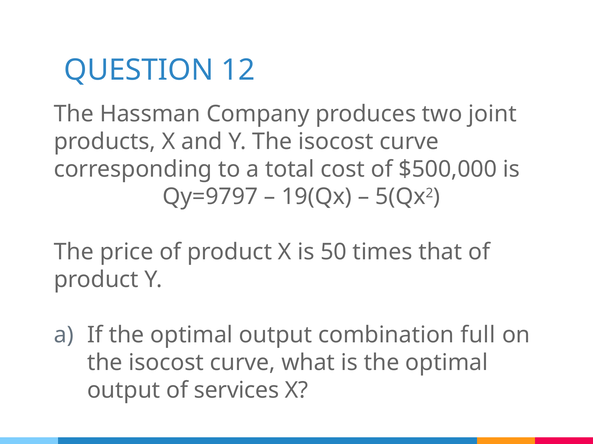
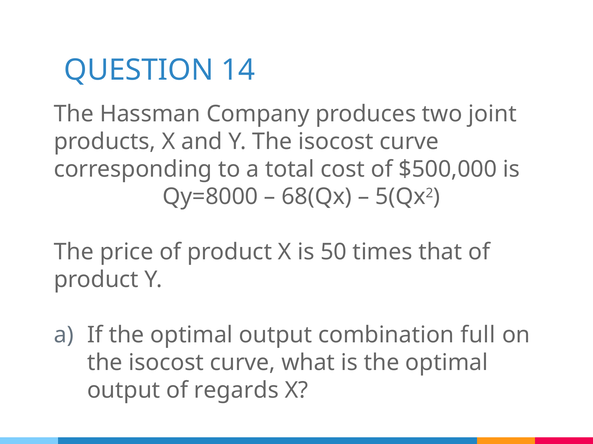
12: 12 -> 14
Qy=9797: Qy=9797 -> Qy=8000
19(Qx: 19(Qx -> 68(Qx
services: services -> regards
